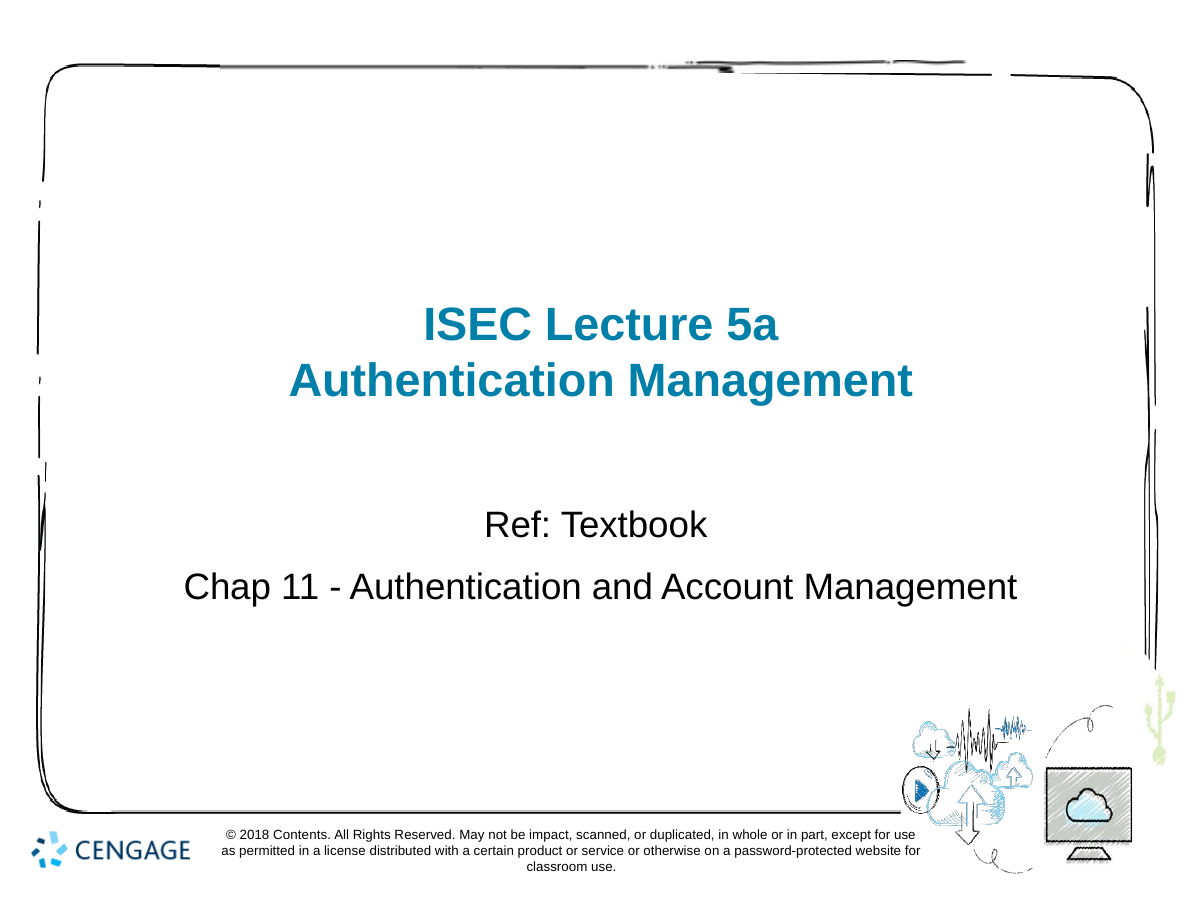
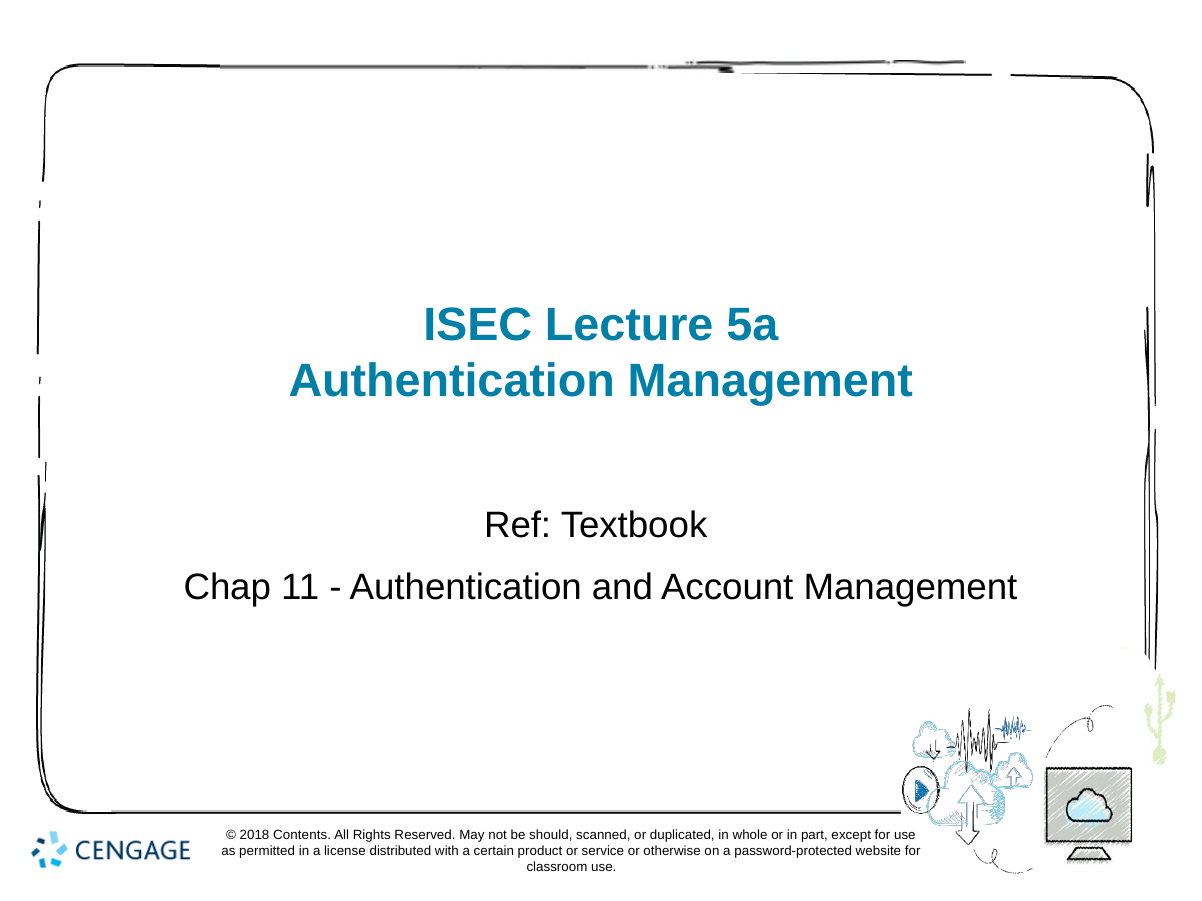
impact: impact -> should
